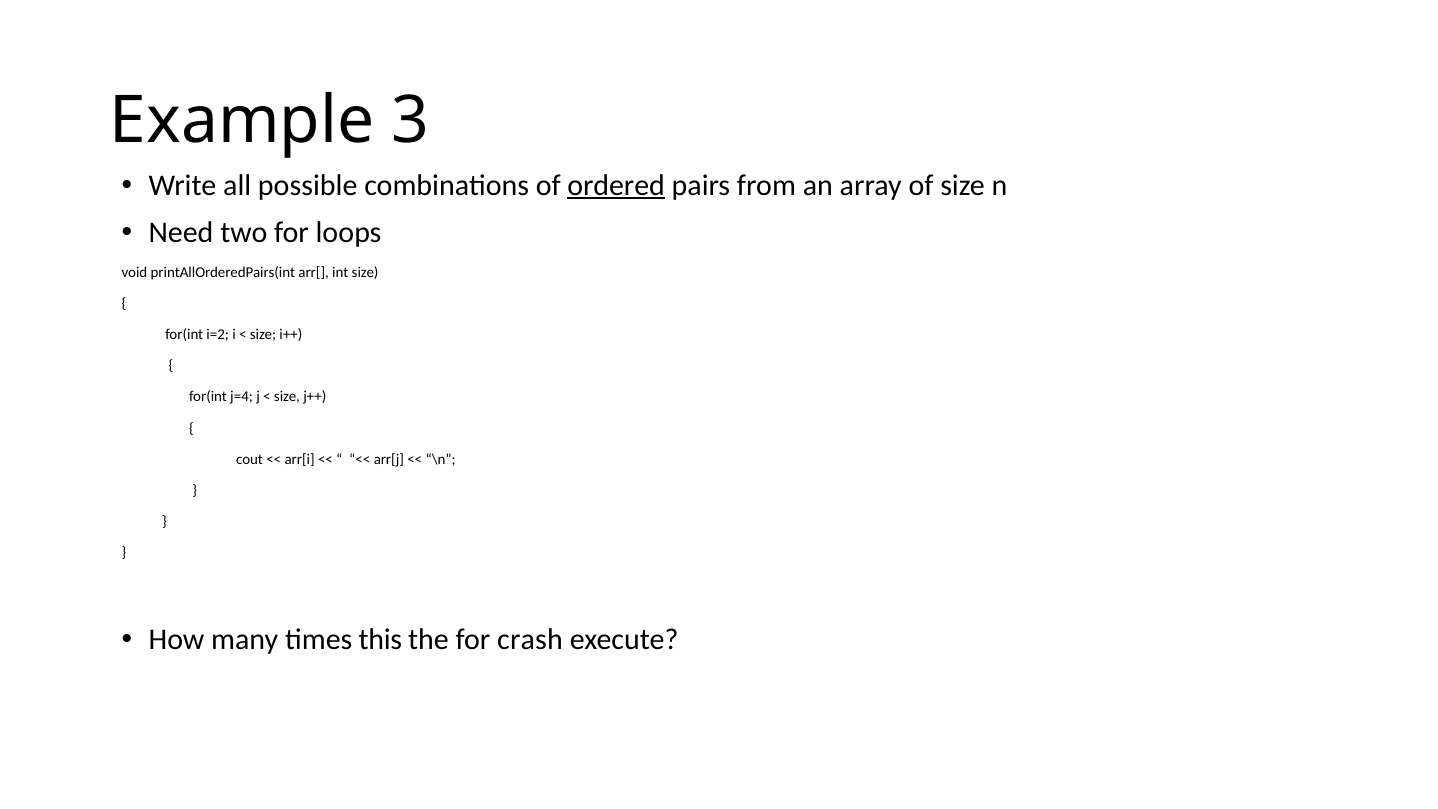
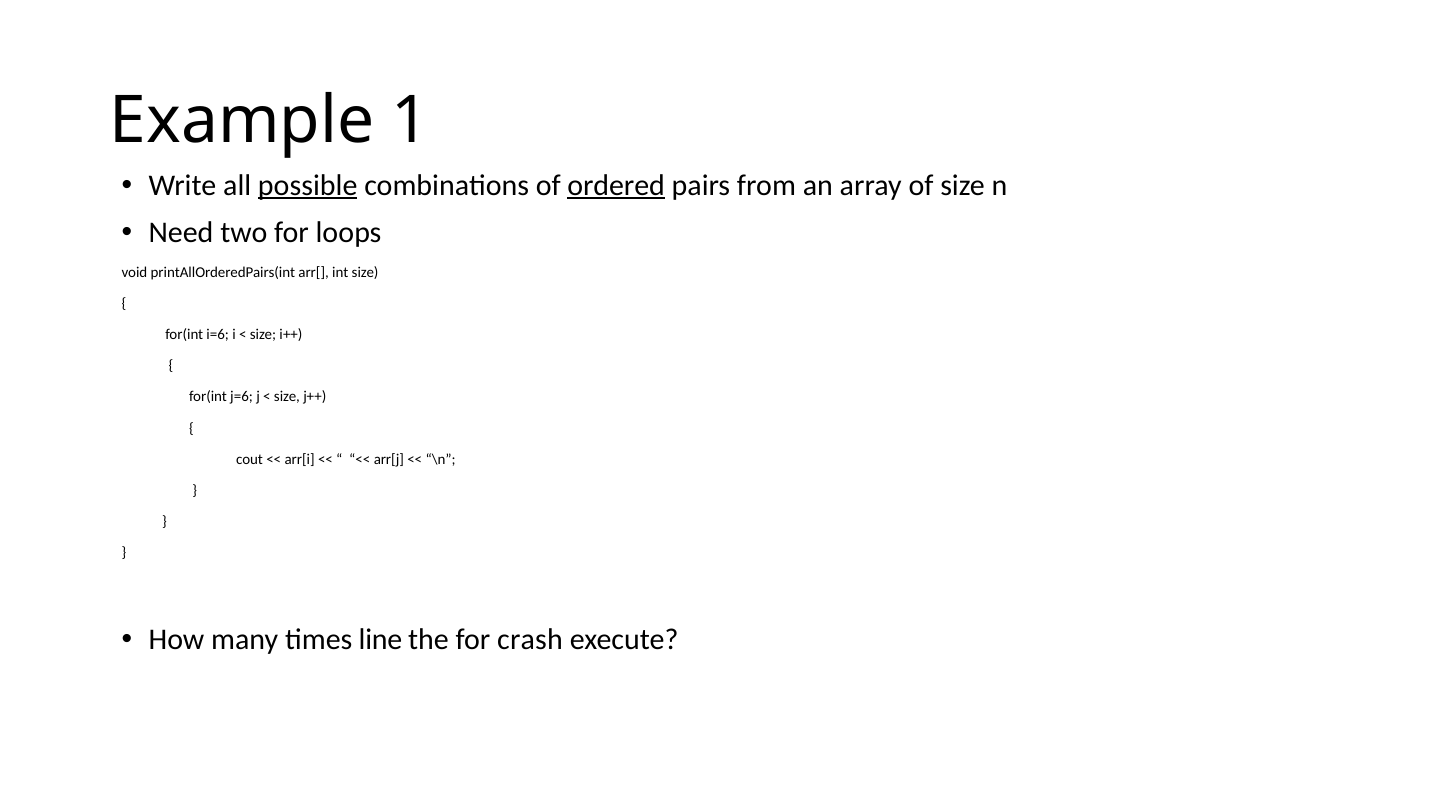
3: 3 -> 1
possible underline: none -> present
i=2: i=2 -> i=6
j=4: j=4 -> j=6
this: this -> line
